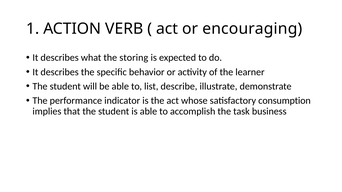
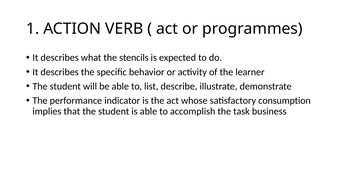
encouraging: encouraging -> programmes
storing: storing -> stencils
